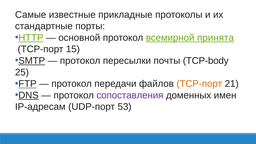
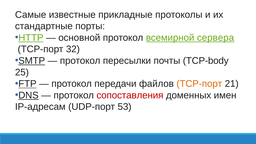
принята: принята -> сервера
15: 15 -> 32
сопоставления colour: purple -> red
